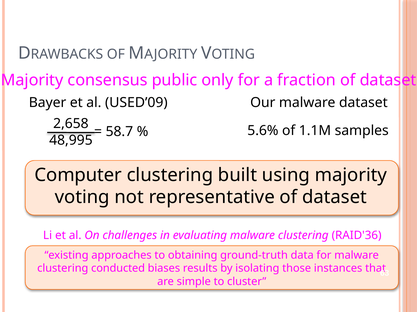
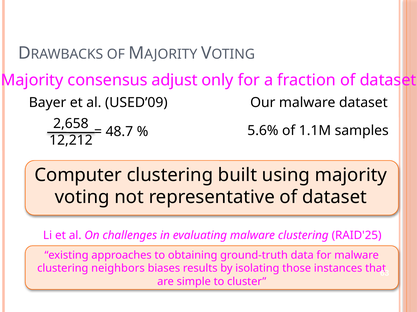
public: public -> adjust
58.7: 58.7 -> 48.7
48,995: 48,995 -> 12,212
RAID'36: RAID'36 -> RAID'25
conducted: conducted -> neighbors
